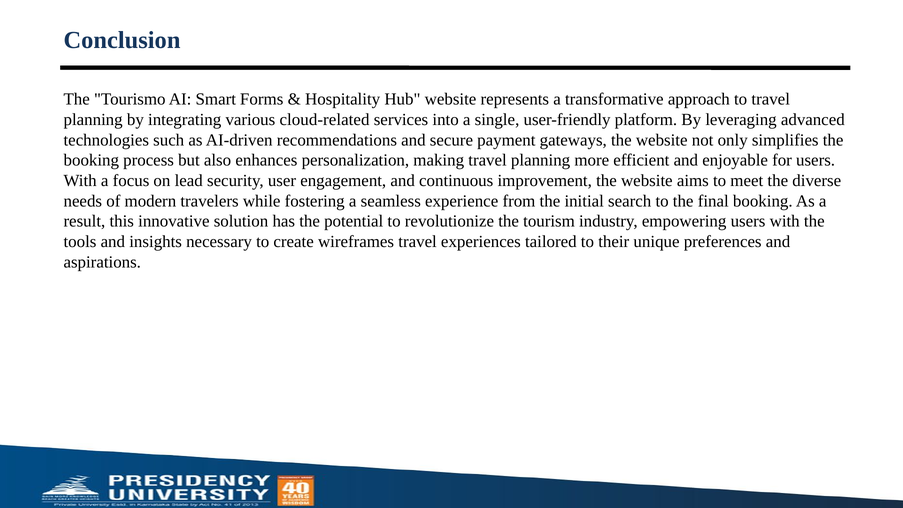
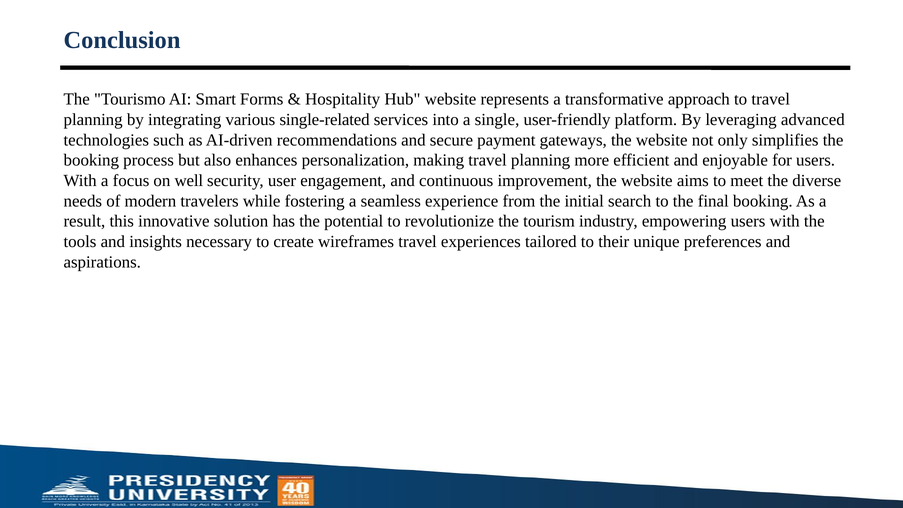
cloud-related: cloud-related -> single-related
lead: lead -> well
